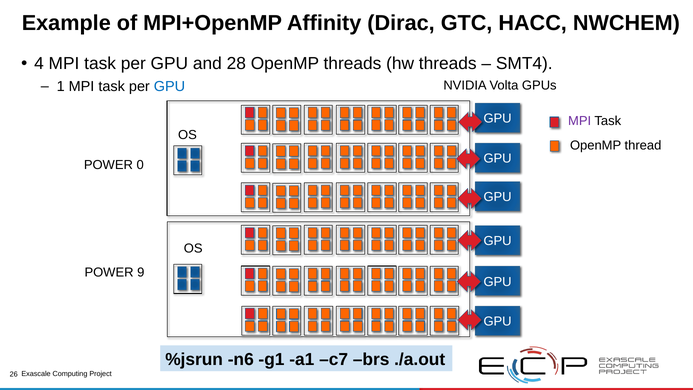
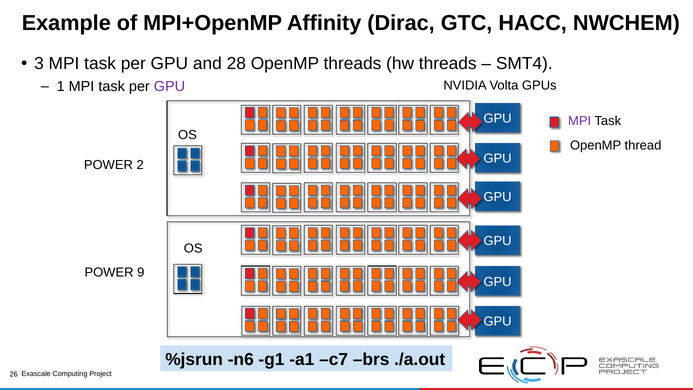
4: 4 -> 3
GPU at (170, 87) colour: blue -> purple
0: 0 -> 2
